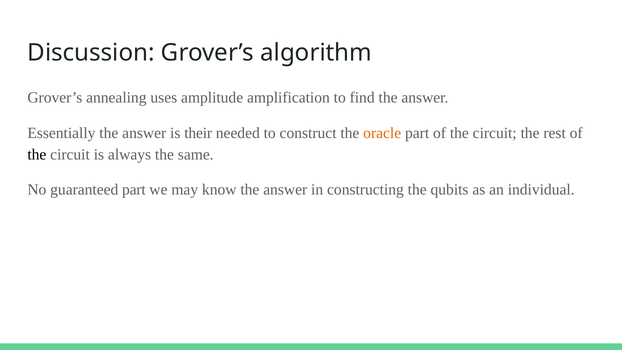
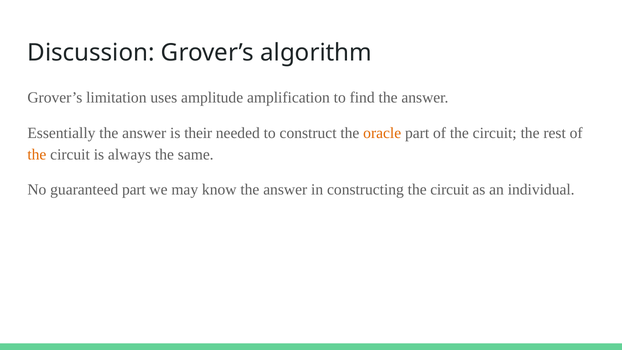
annealing: annealing -> limitation
the at (37, 155) colour: black -> orange
constructing the qubits: qubits -> circuit
